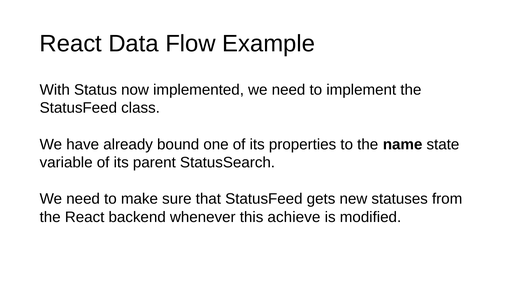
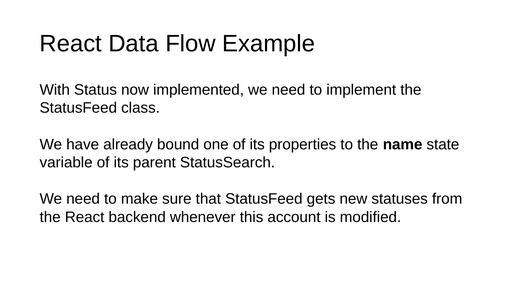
achieve: achieve -> account
